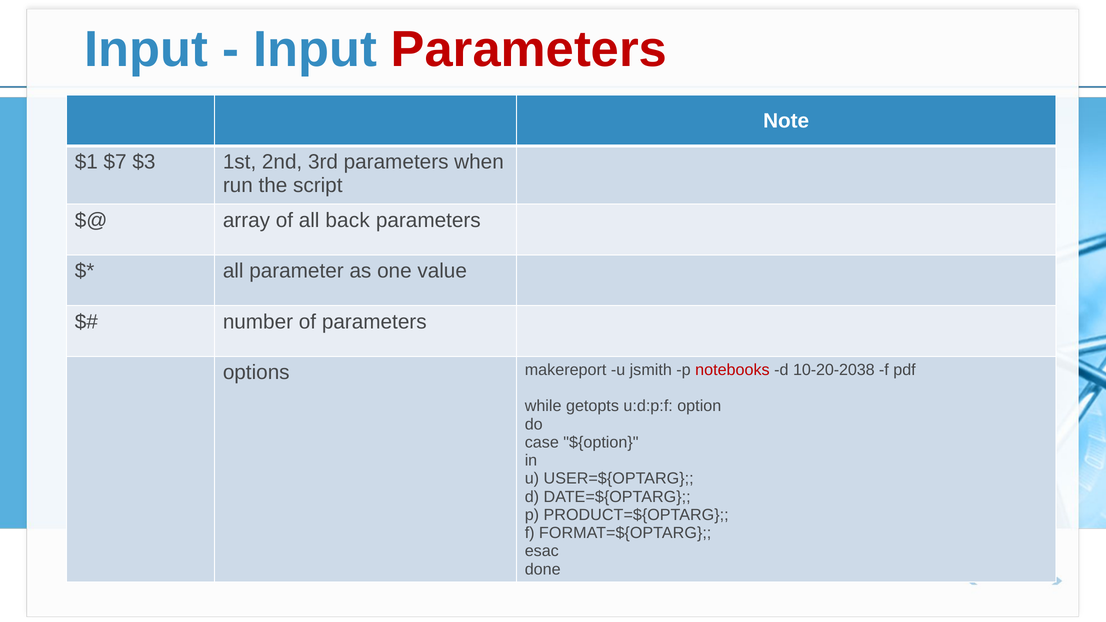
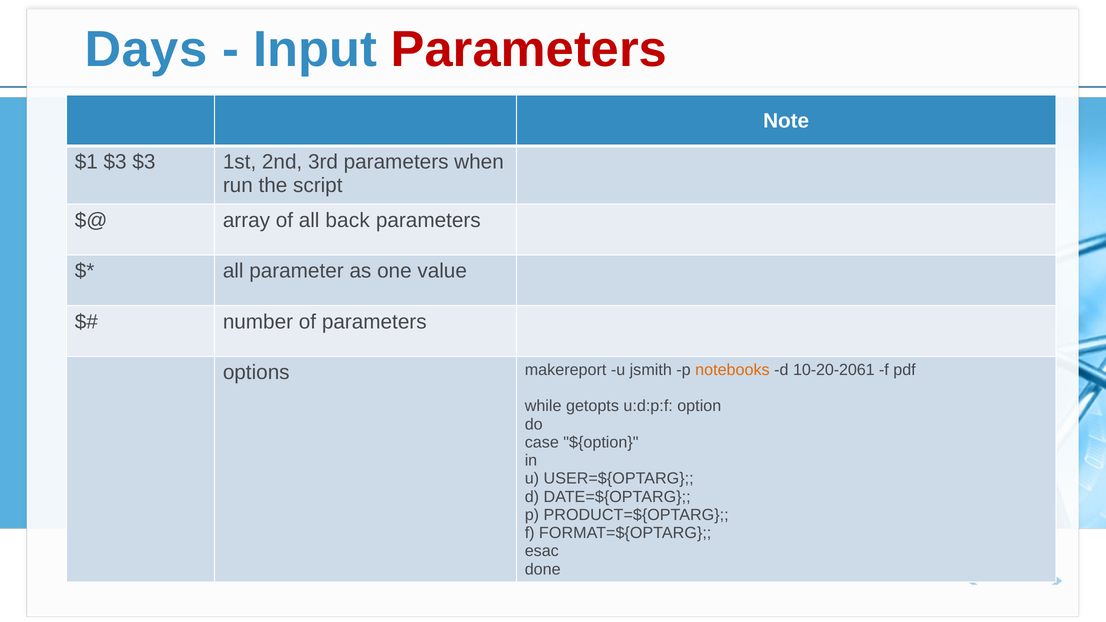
Input at (146, 49): Input -> Days
$1 $7: $7 -> $3
notebooks colour: red -> orange
10-20-2038: 10-20-2038 -> 10-20-2061
